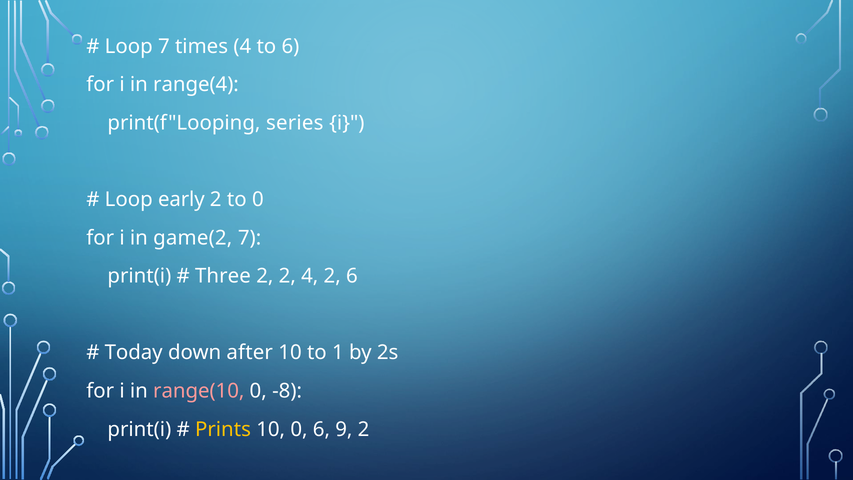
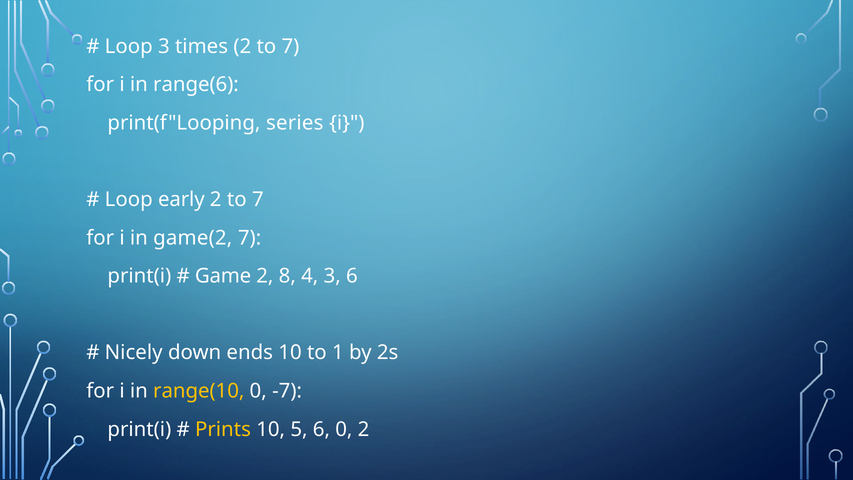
Loop 7: 7 -> 3
times 4: 4 -> 2
6 at (290, 46): 6 -> 7
range(4: range(4 -> range(6
0 at (258, 199): 0 -> 7
Three: Three -> Game
2 2: 2 -> 8
4 2: 2 -> 3
Today: Today -> Nicely
after: after -> ends
range(10 colour: pink -> yellow
-8: -8 -> -7
10 0: 0 -> 5
6 9: 9 -> 0
